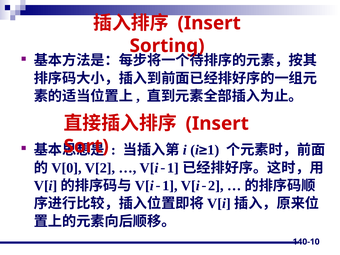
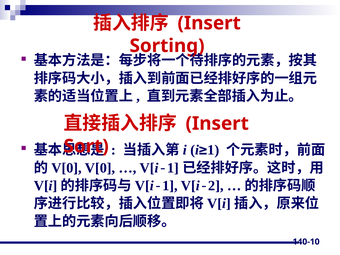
V[2 at (100, 168): V[2 -> V[0
